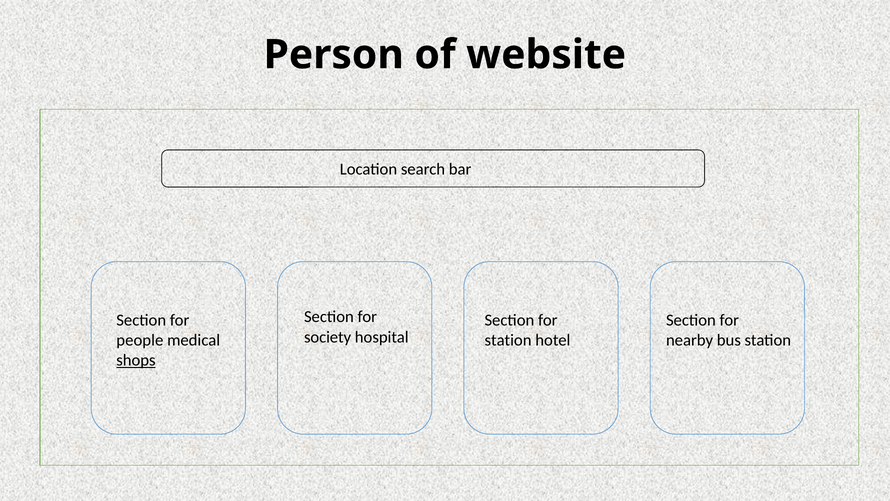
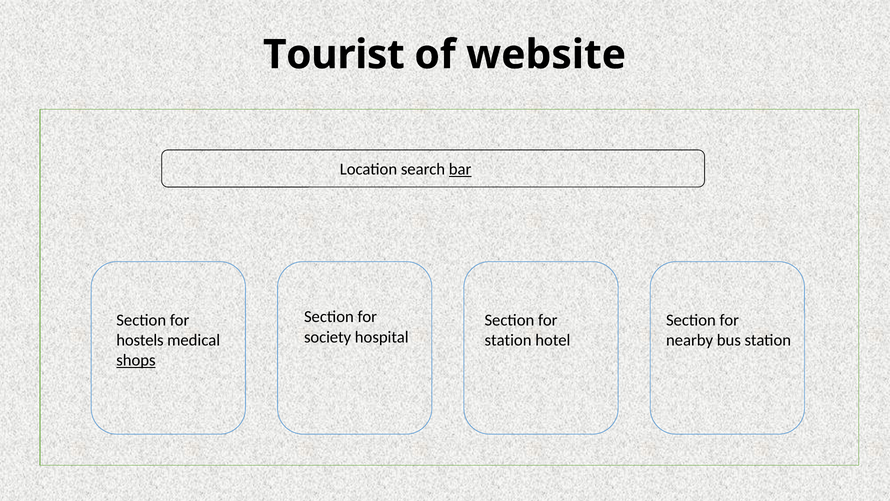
Person: Person -> Tourist
bar underline: none -> present
people: people -> hostels
